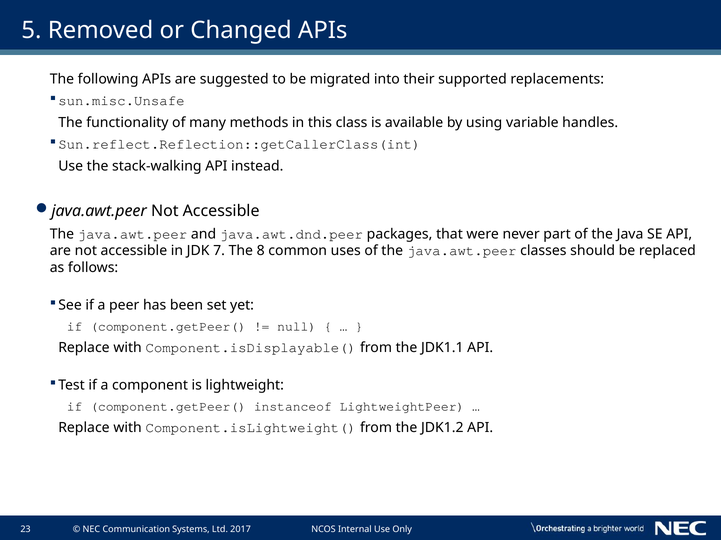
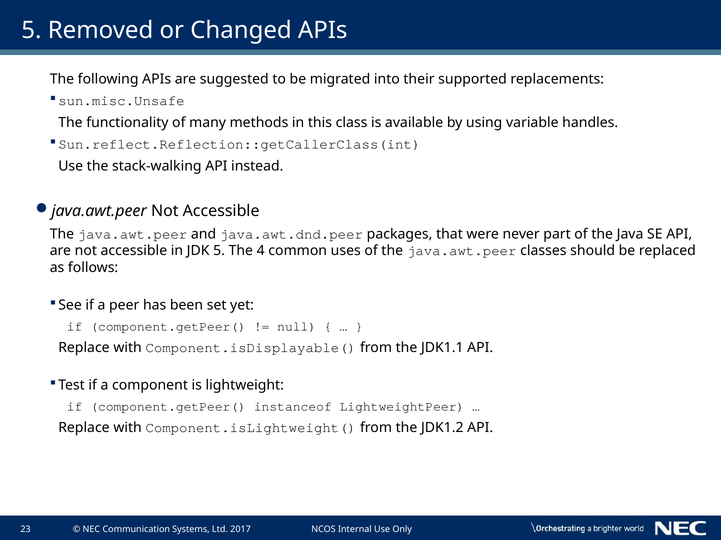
JDK 7: 7 -> 5
8: 8 -> 4
